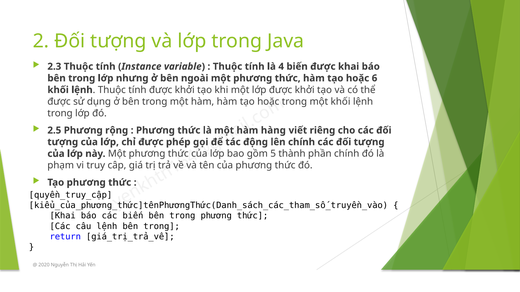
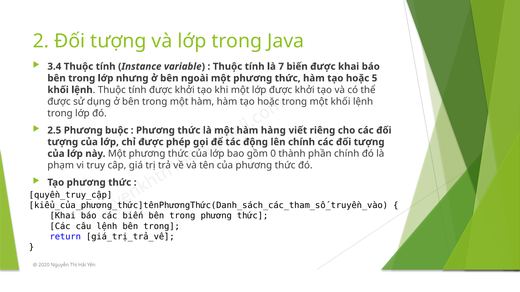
2.3: 2.3 -> 3.4
là 4: 4 -> 7
hoặc 6: 6 -> 5
rộng: rộng -> buộc
gồm 5: 5 -> 0
